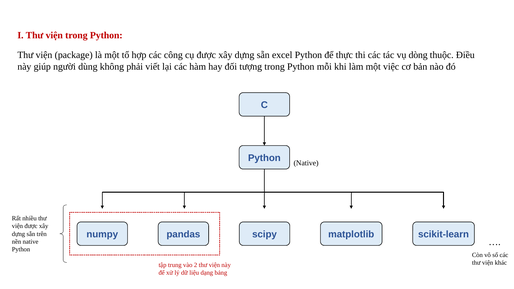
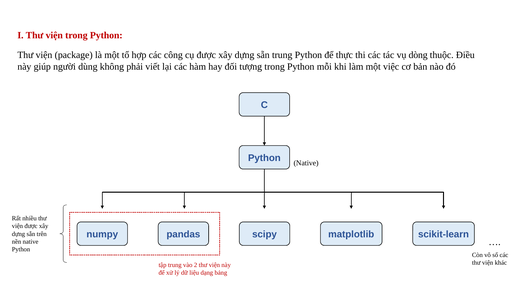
sẵn excel: excel -> trung
